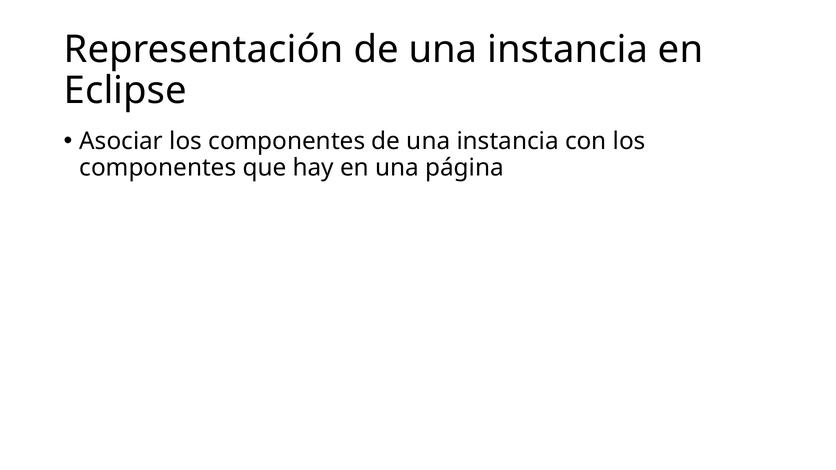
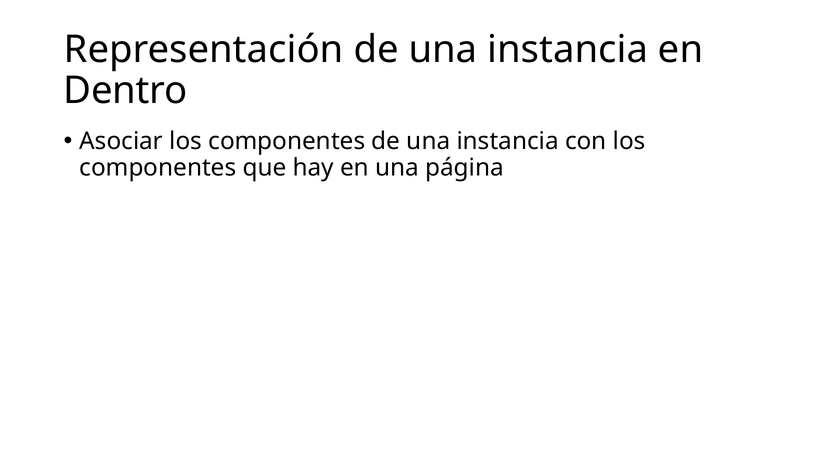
Eclipse: Eclipse -> Dentro
